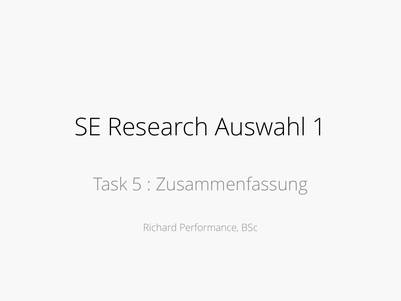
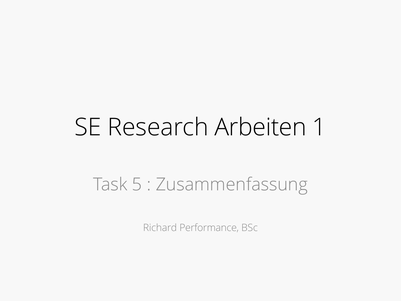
Auswahl: Auswahl -> Arbeiten
